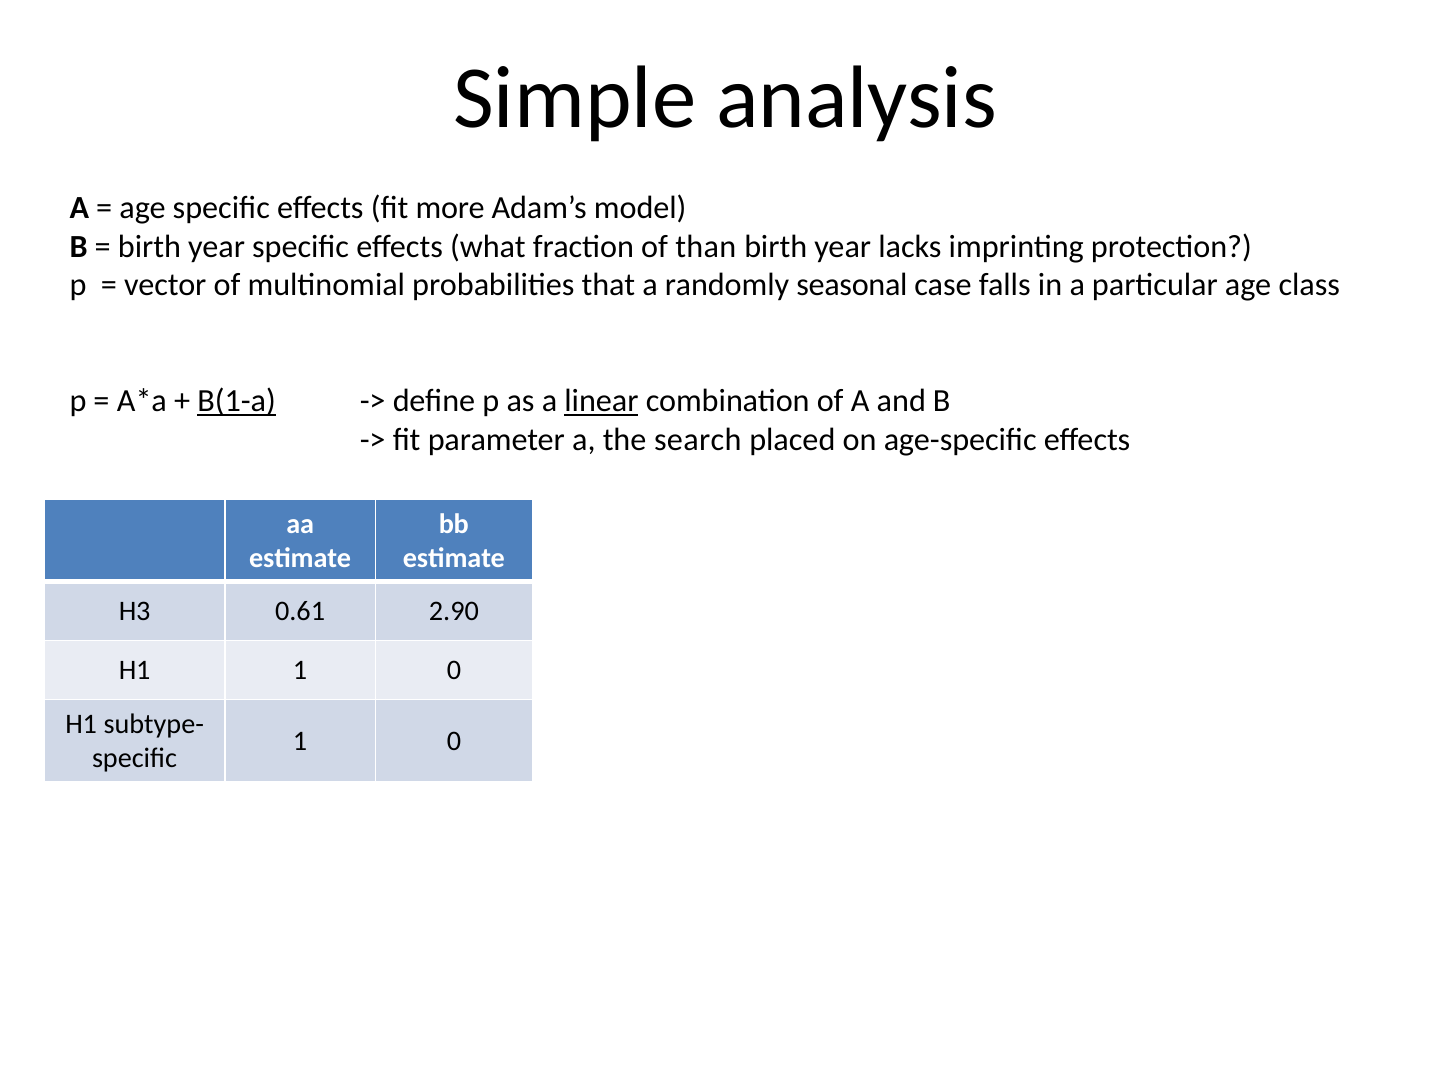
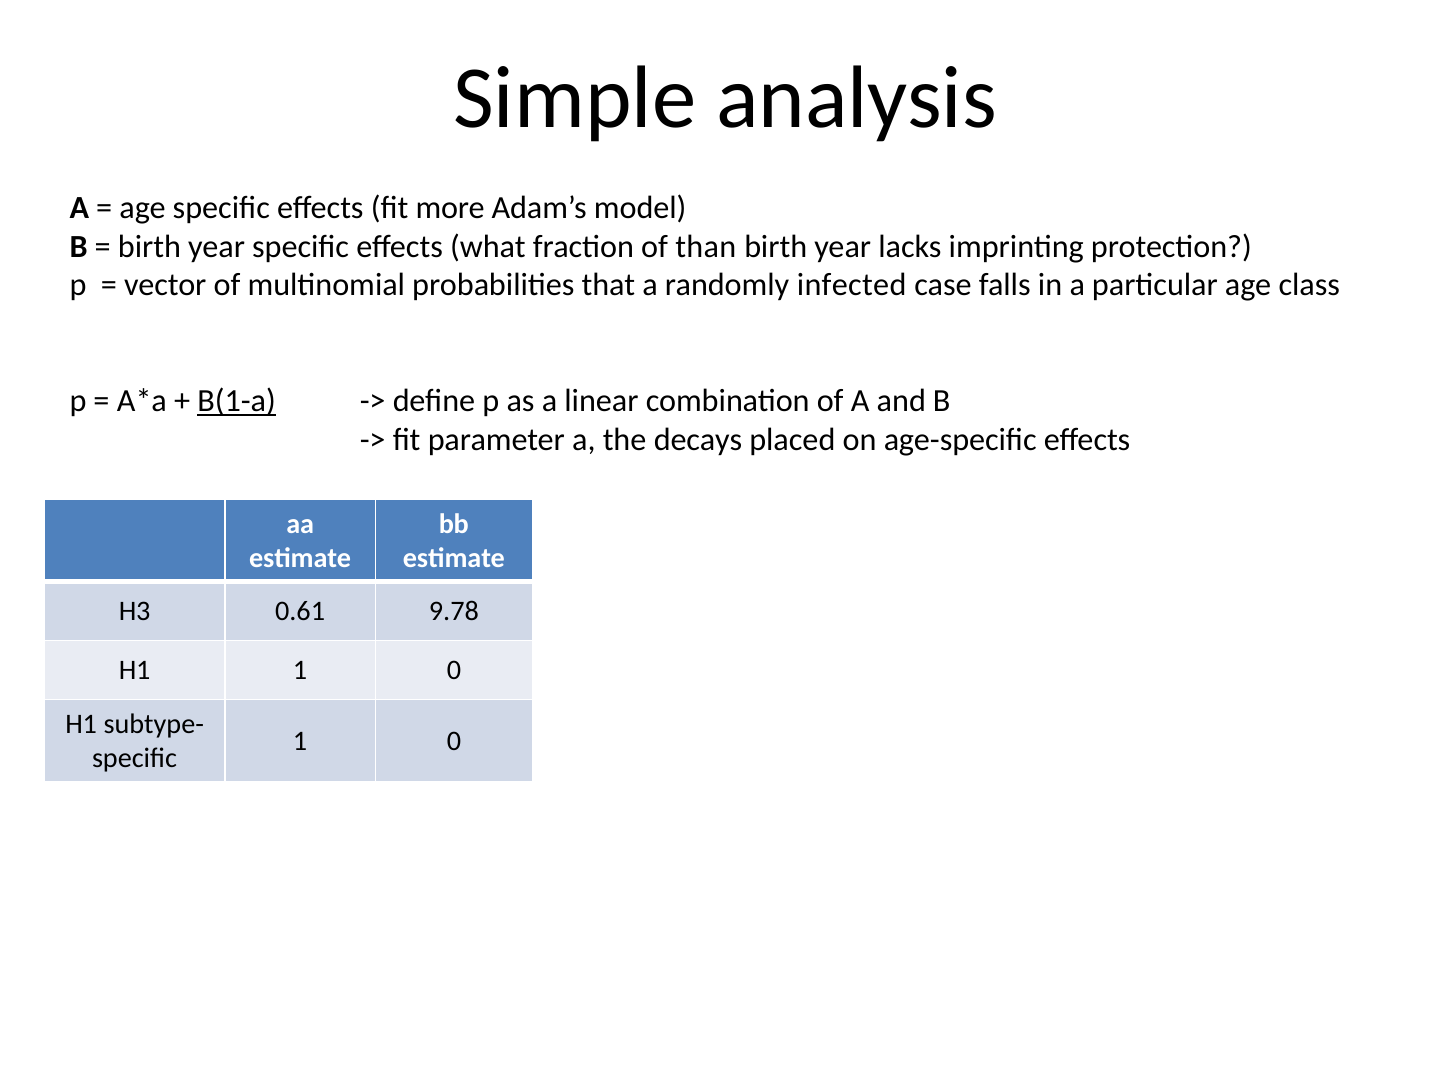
seasonal: seasonal -> infected
linear underline: present -> none
search: search -> decays
2.90: 2.90 -> 9.78
